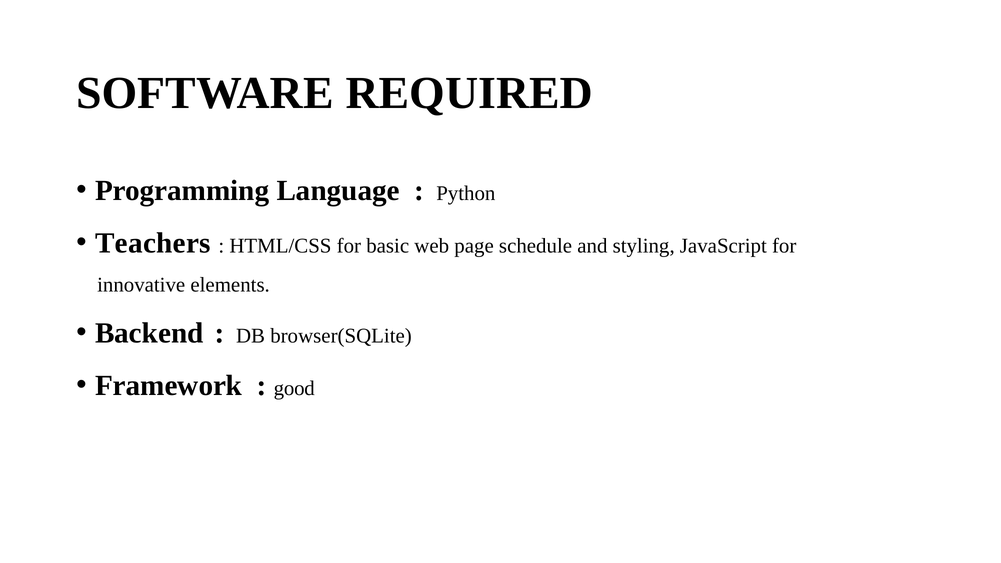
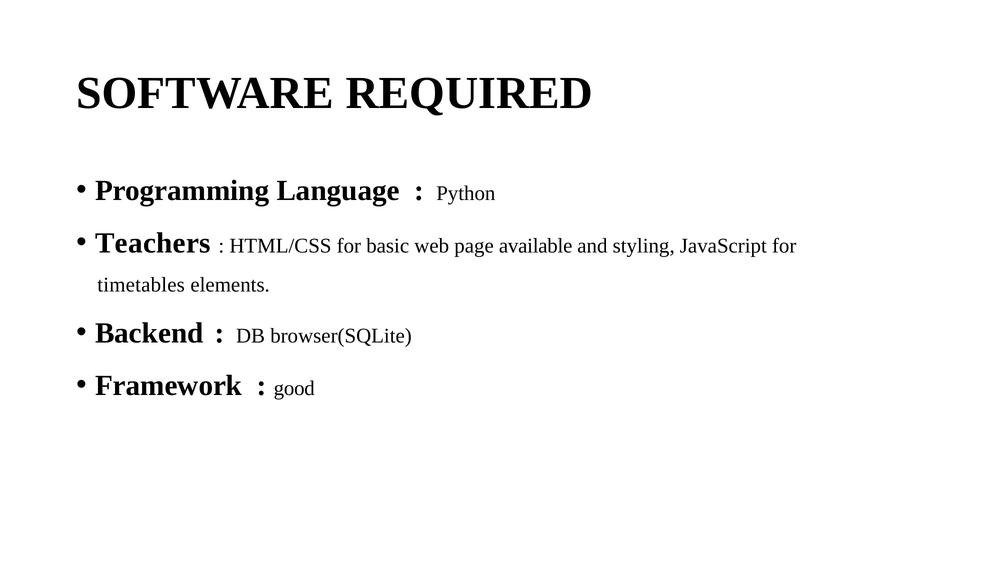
schedule: schedule -> available
innovative: innovative -> timetables
